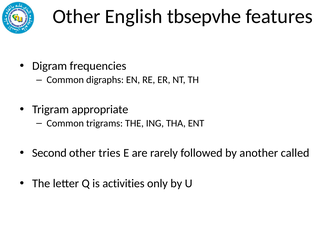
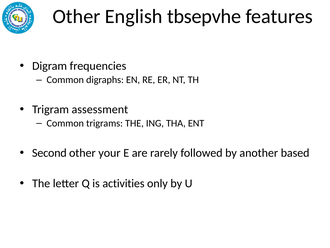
appropriate: appropriate -> assessment
tries: tries -> your
called: called -> based
